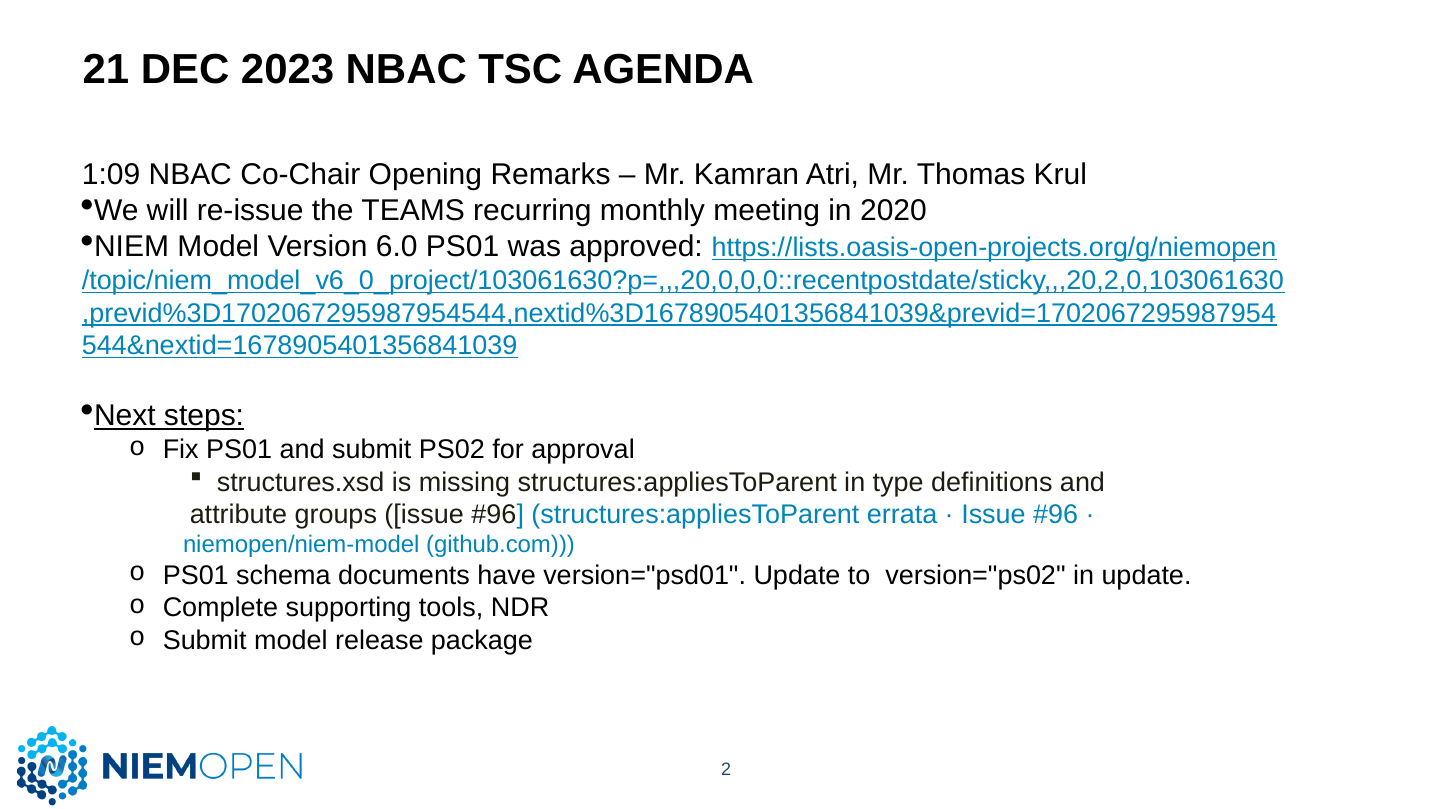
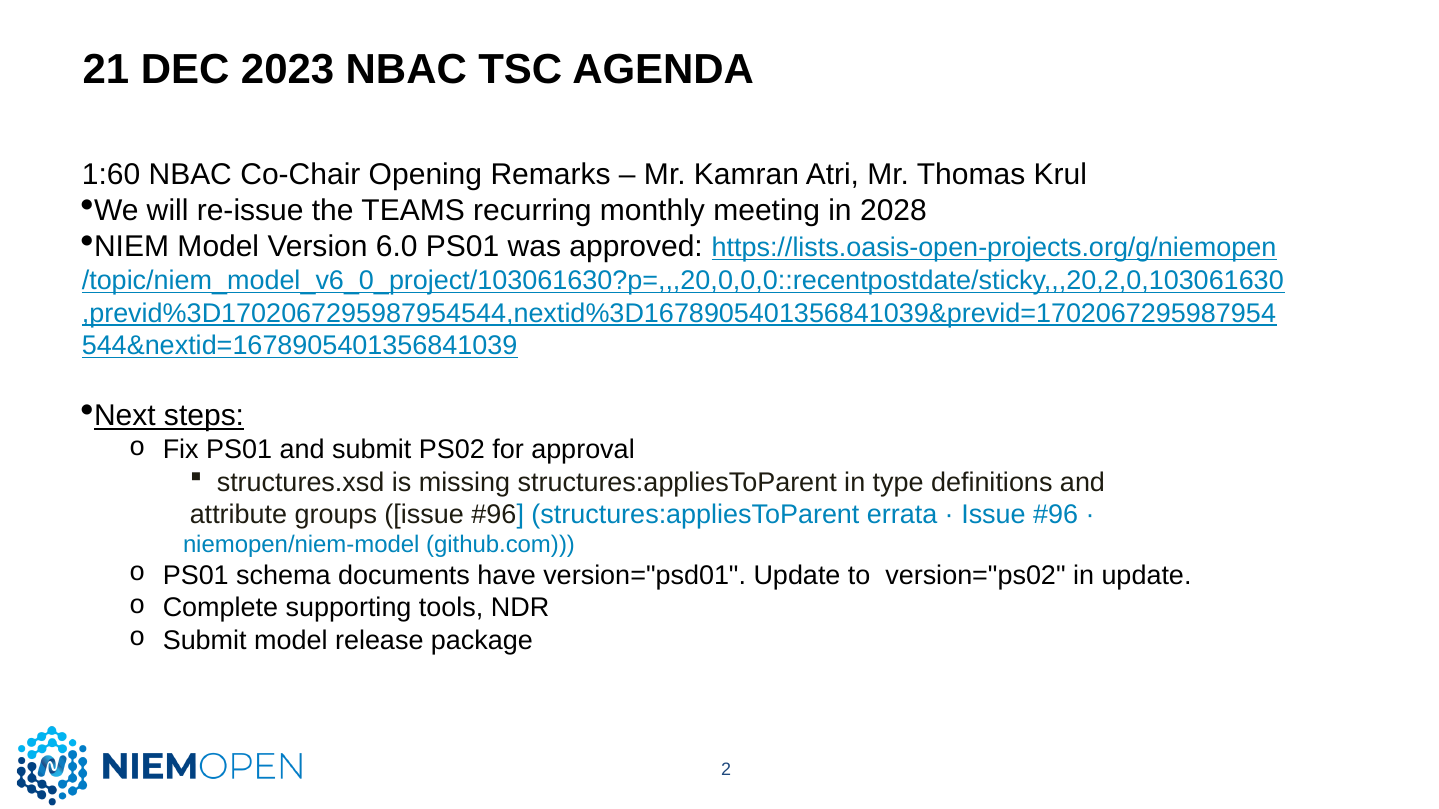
1:09: 1:09 -> 1:60
2020: 2020 -> 2028
